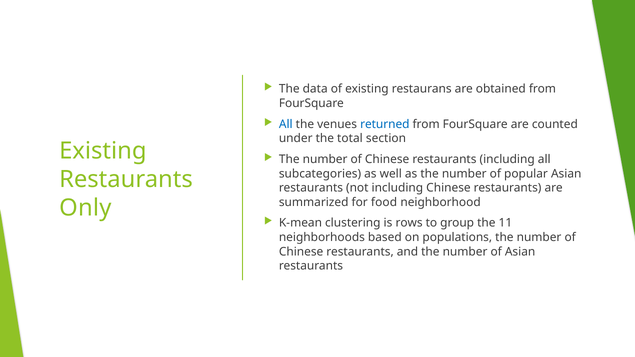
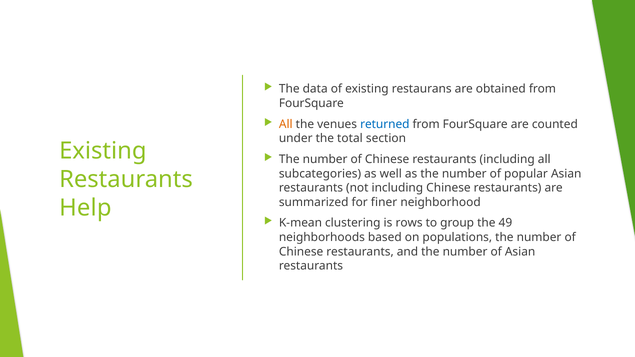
All at (286, 124) colour: blue -> orange
food: food -> finer
Only: Only -> Help
11: 11 -> 49
